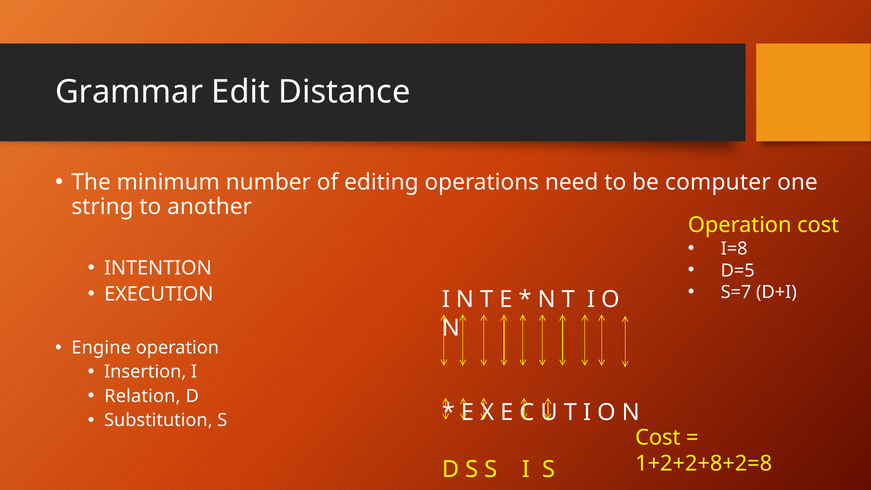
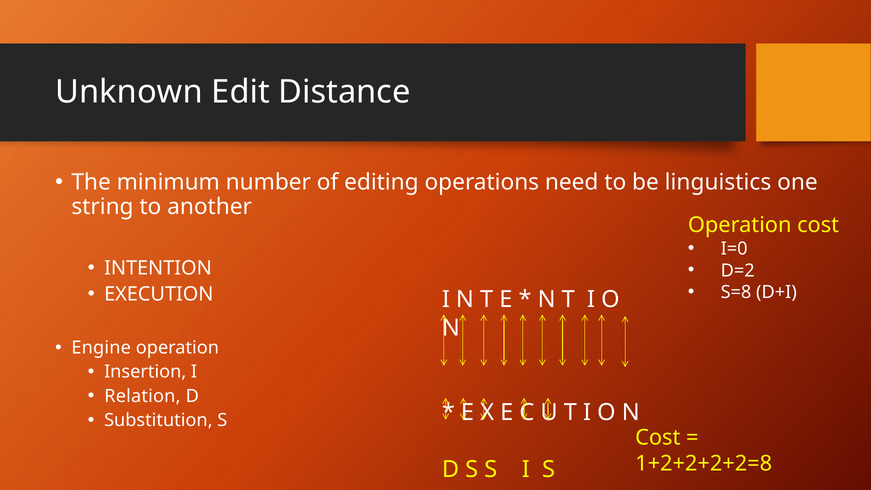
Grammar: Grammar -> Unknown
computer: computer -> linguistics
I=8: I=8 -> I=0
D=5: D=5 -> D=2
S=7: S=7 -> S=8
1+2+2+8+2=8: 1+2+2+8+2=8 -> 1+2+2+2+2=8
